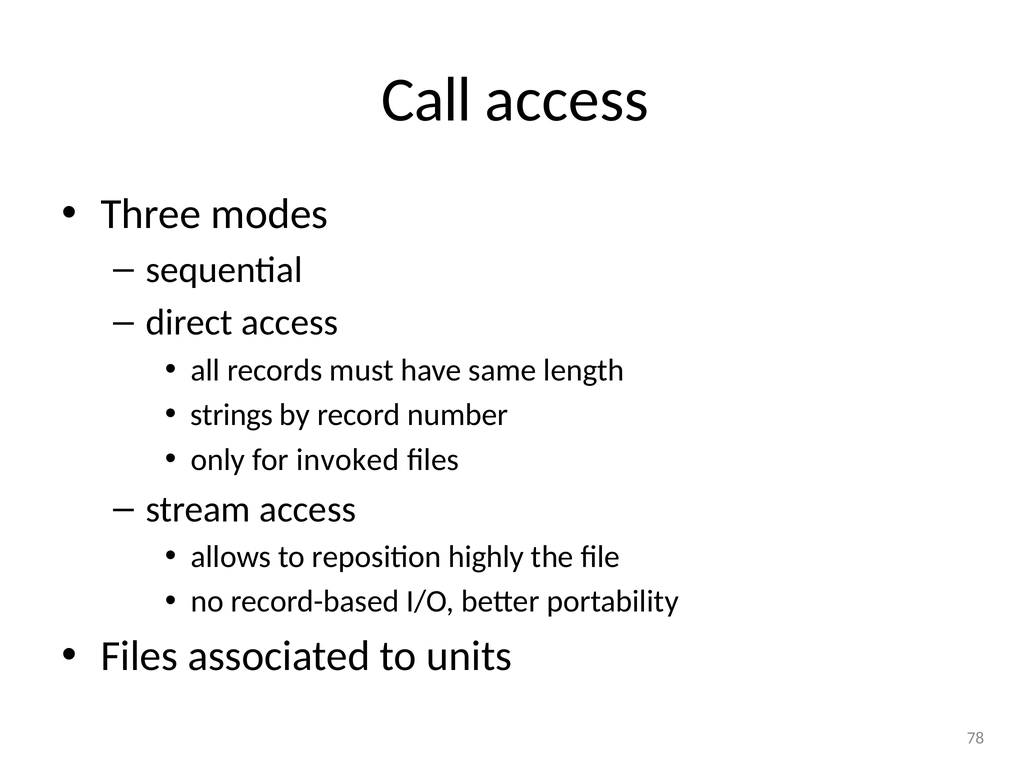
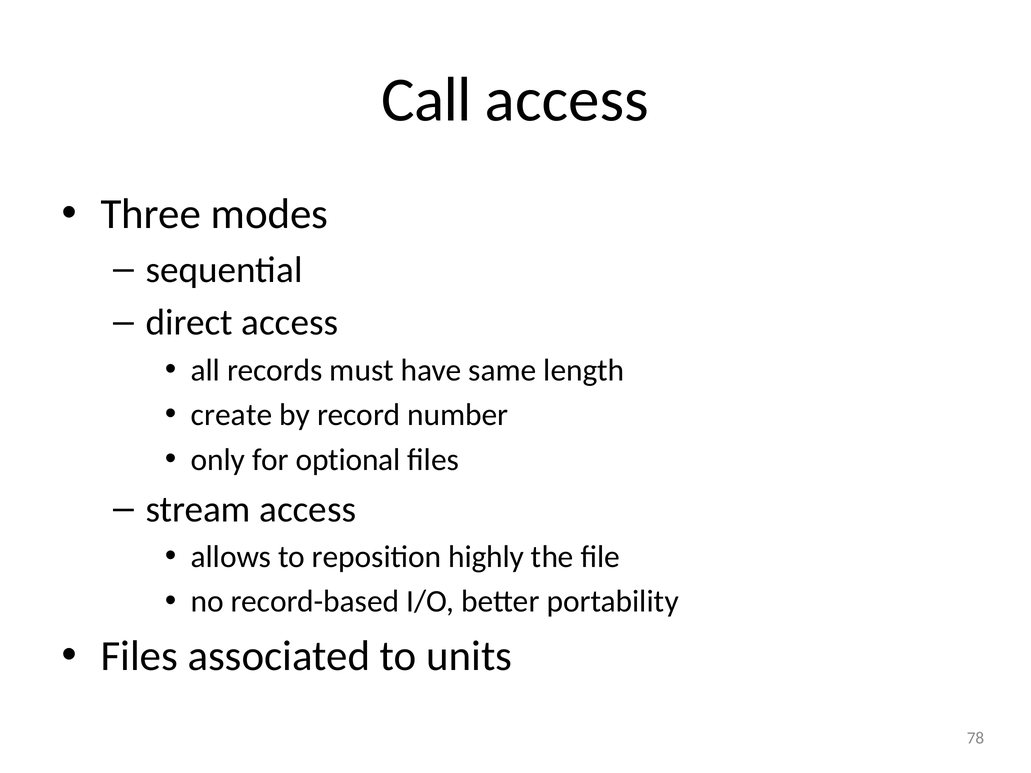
strings: strings -> create
invoked: invoked -> optional
